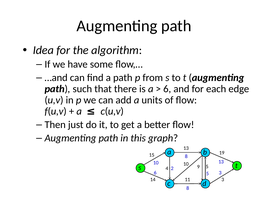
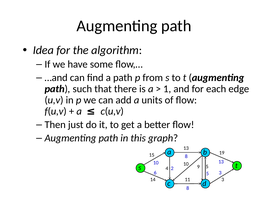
6 at (167, 89): 6 -> 1
